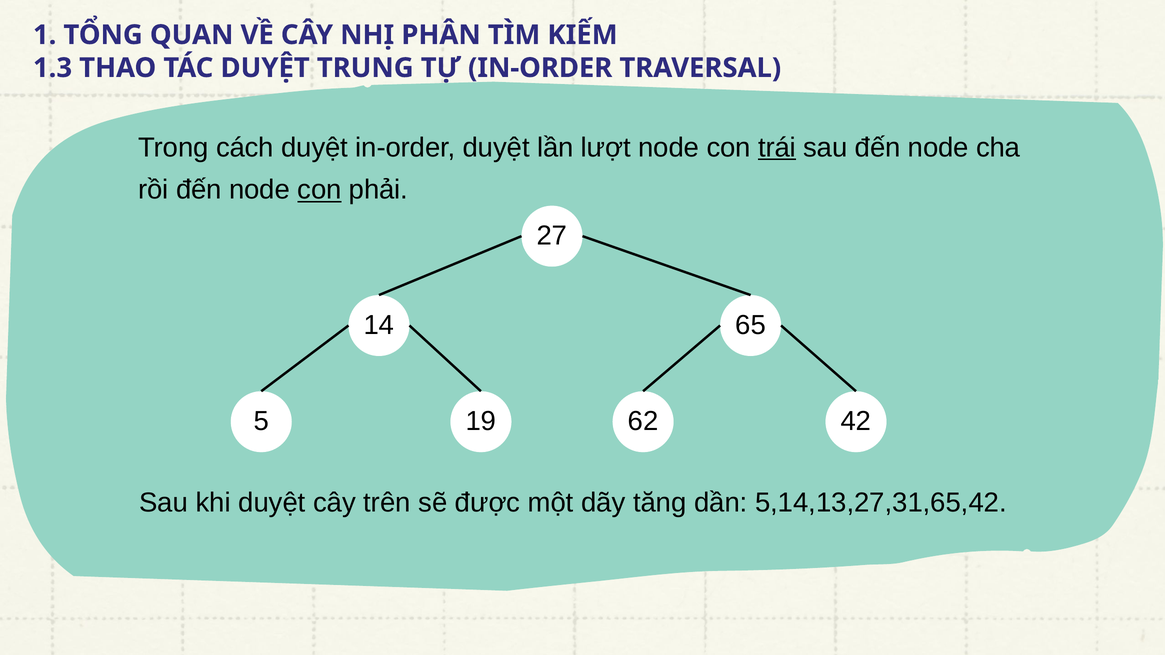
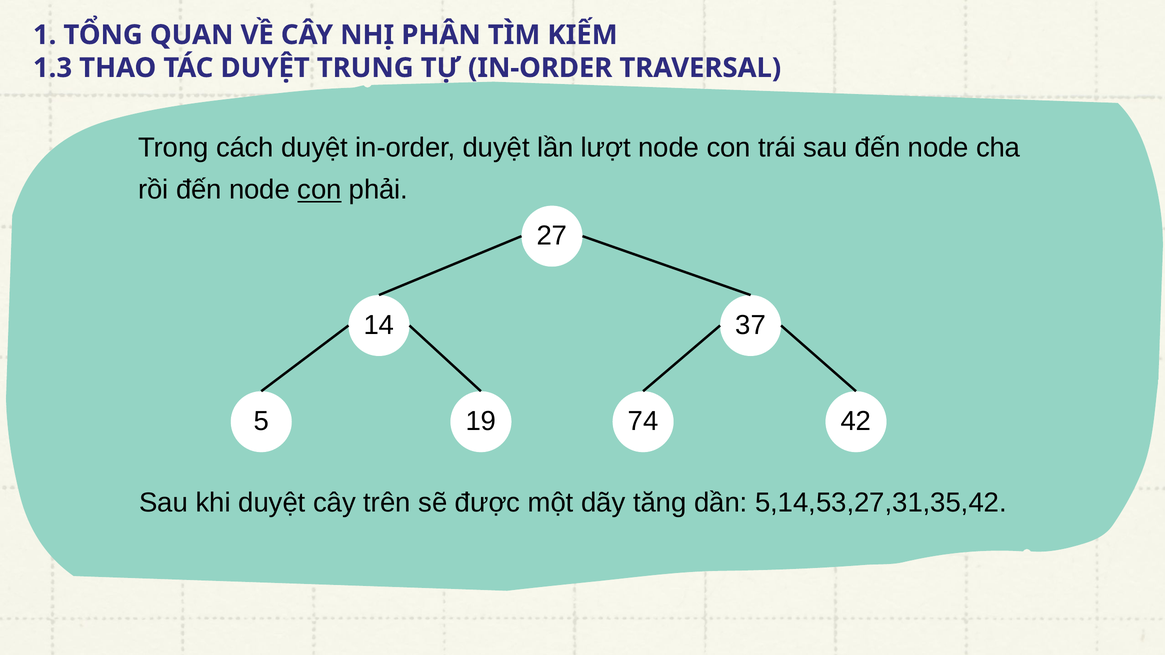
trái underline: present -> none
65: 65 -> 37
62: 62 -> 74
5,14,13,27,31,65,42: 5,14,13,27,31,65,42 -> 5,14,53,27,31,35,42
